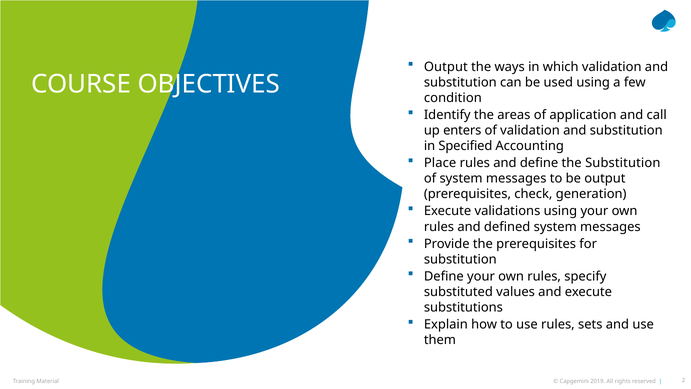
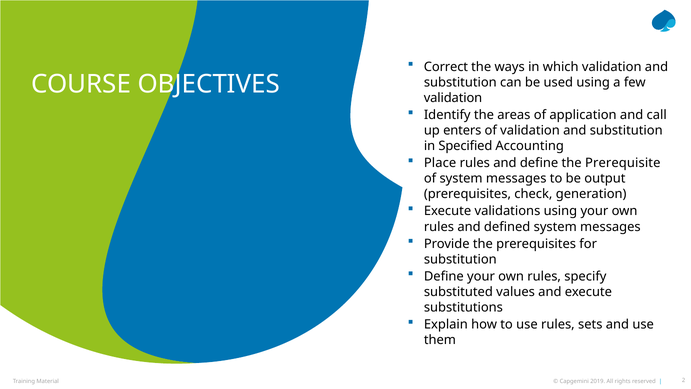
Output at (446, 67): Output -> Correct
condition at (453, 98): condition -> validation
the Substitution: Substitution -> Prerequisite
